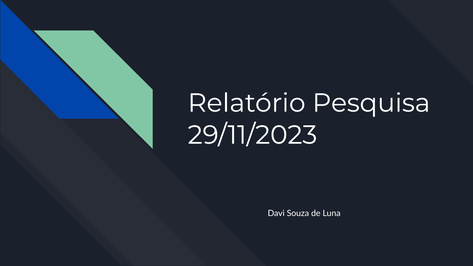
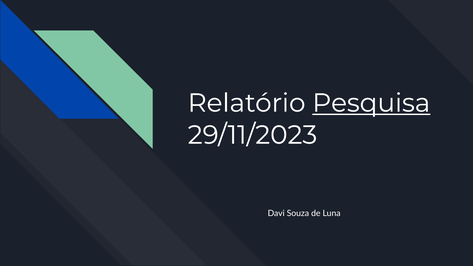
Pesquisa underline: none -> present
